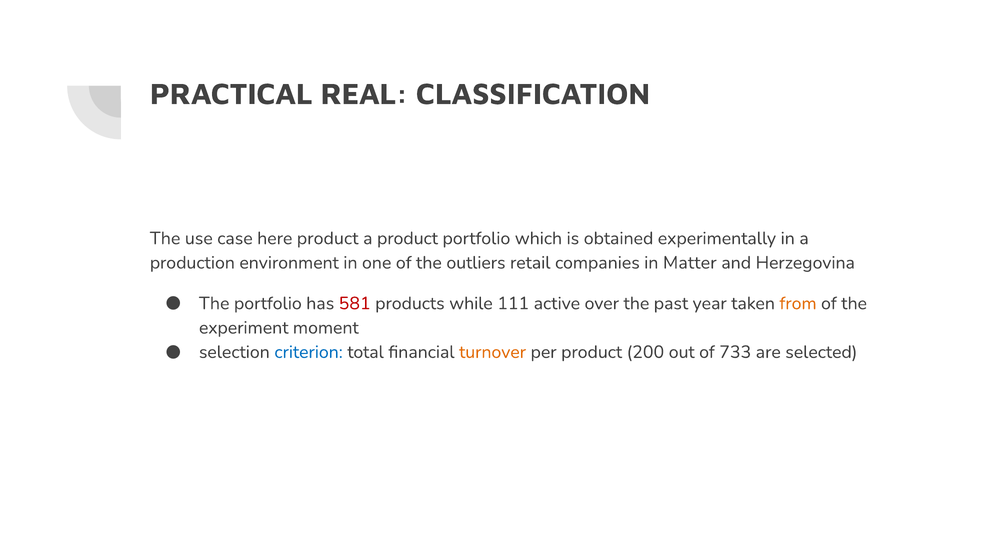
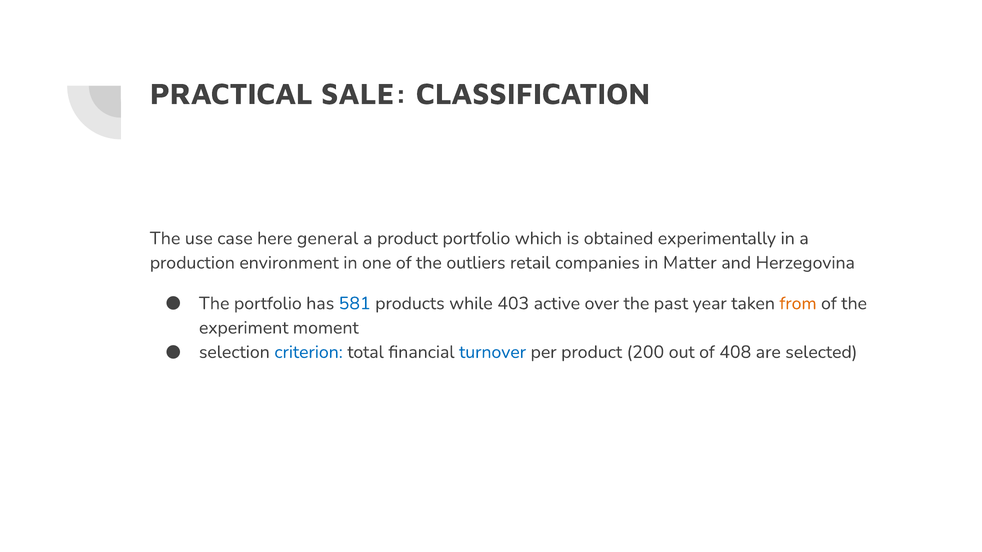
REAL: REAL -> SALE
here product: product -> general
581 colour: red -> blue
111: 111 -> 403
turnover colour: orange -> blue
733: 733 -> 408
